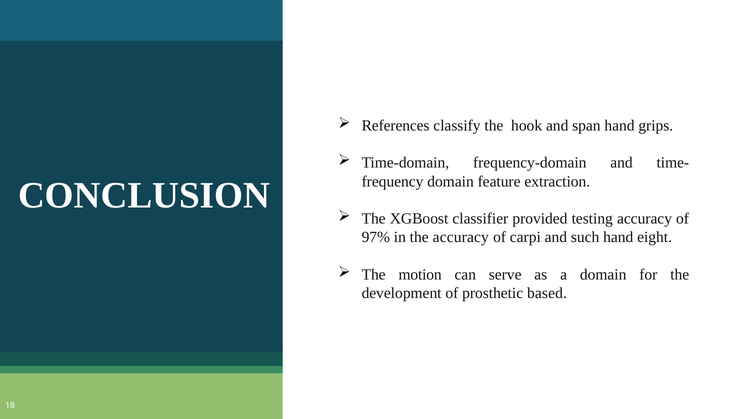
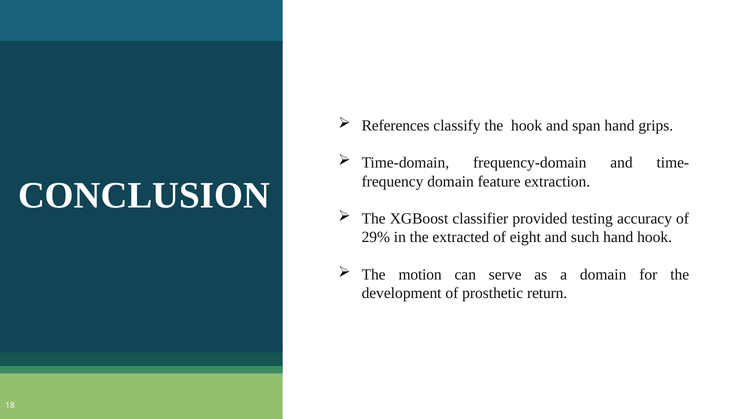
97%: 97% -> 29%
the accuracy: accuracy -> extracted
carpi: carpi -> eight
hand eight: eight -> hook
based: based -> return
